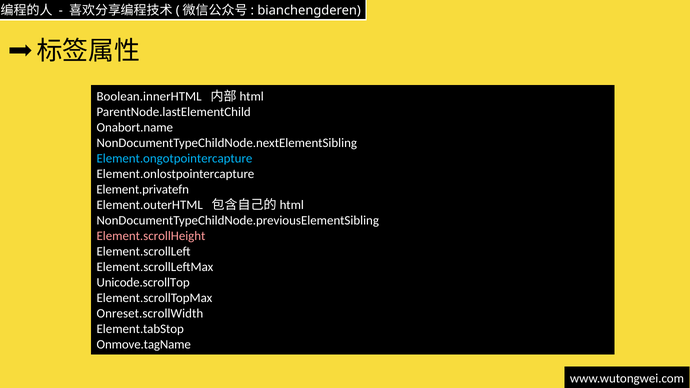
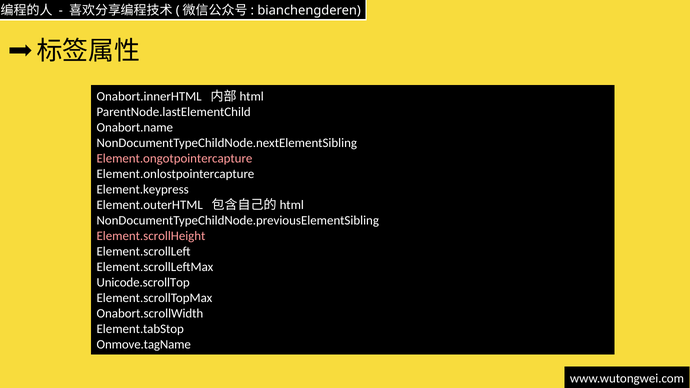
Boolean.innerHTML: Boolean.innerHTML -> Onabort.innerHTML
Element.ongotpointercapture colour: light blue -> pink
Element.privatefn: Element.privatefn -> Element.keypress
Onreset.scrollWidth: Onreset.scrollWidth -> Onabort.scrollWidth
